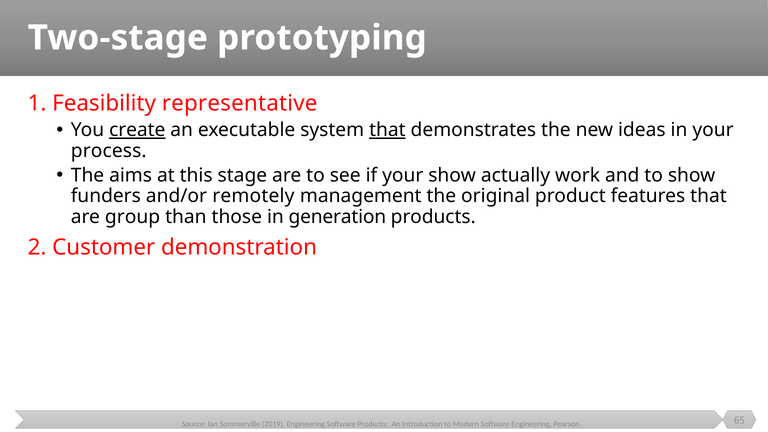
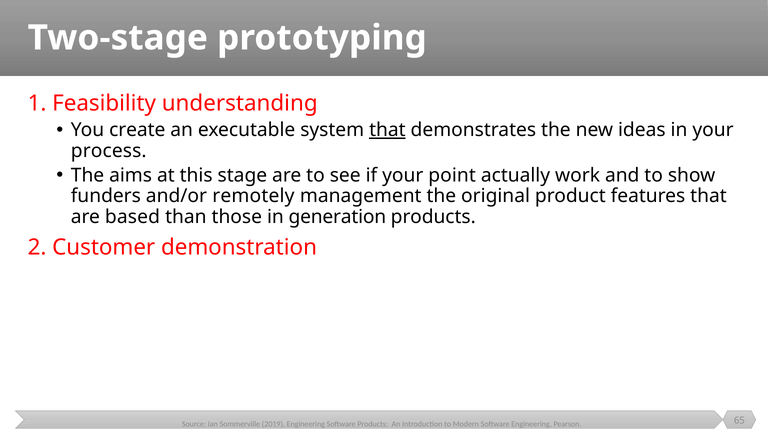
representative: representative -> understanding
create underline: present -> none
your show: show -> point
group: group -> based
